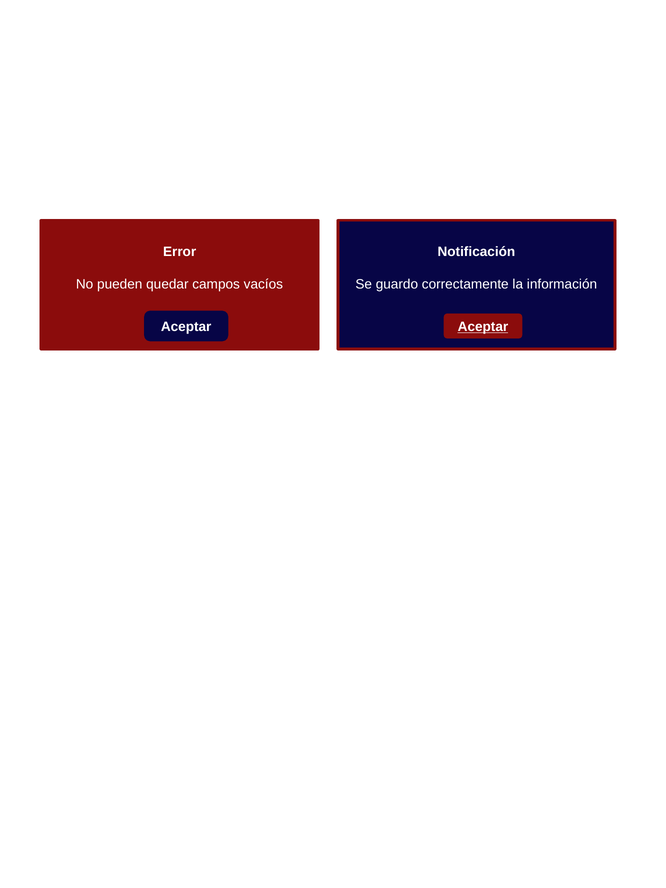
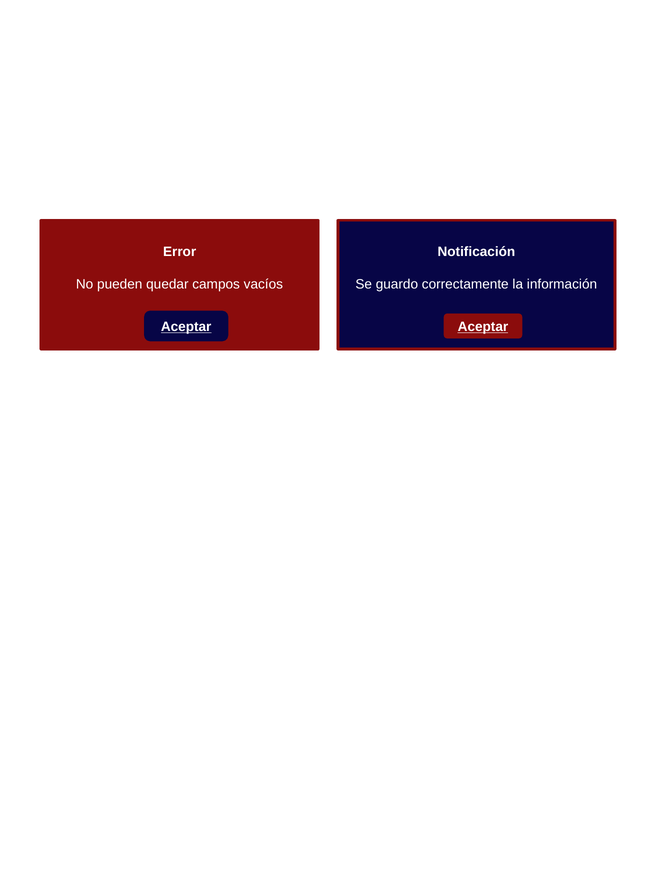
Aceptar at (186, 327) underline: none -> present
